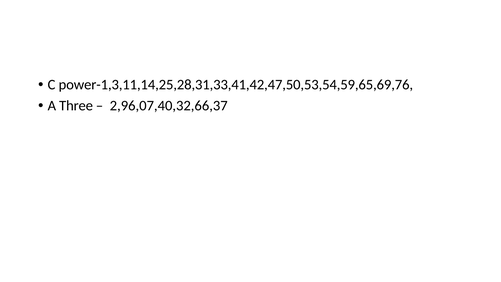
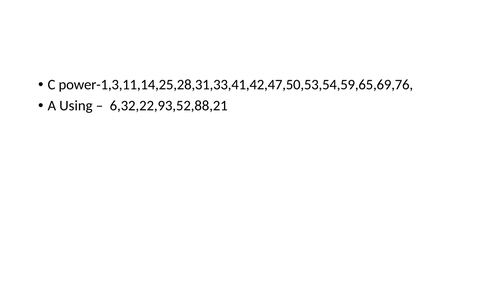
Three: Three -> Using
2,96,07,40,32,66,37: 2,96,07,40,32,66,37 -> 6,32,22,93,52,88,21
